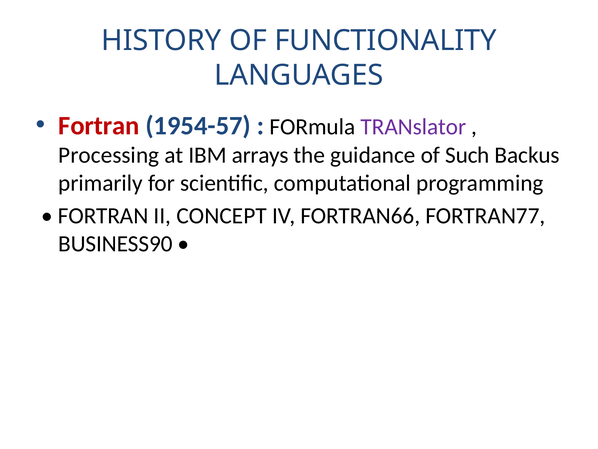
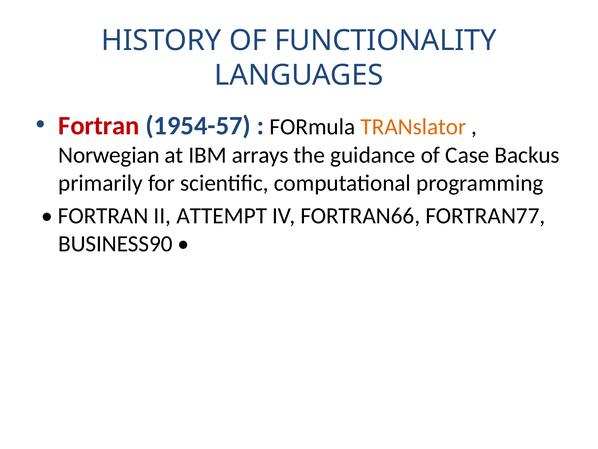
TRANslator colour: purple -> orange
Processing: Processing -> Norwegian
Such: Such -> Case
CONCEPT: CONCEPT -> ATTEMPT
